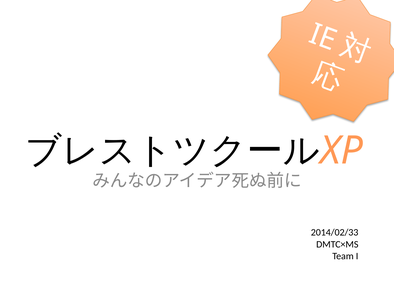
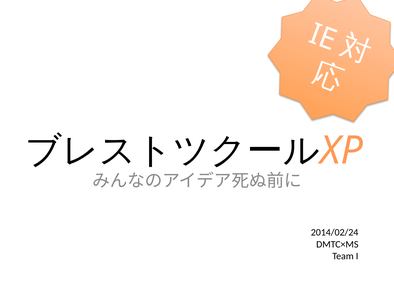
2014/02/33: 2014/02/33 -> 2014/02/24
